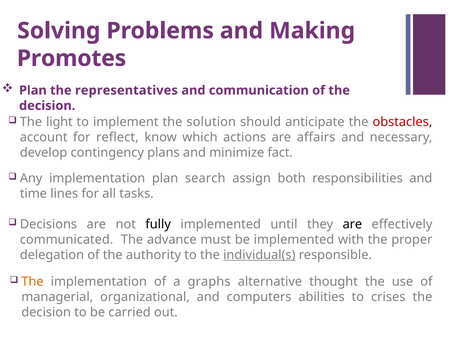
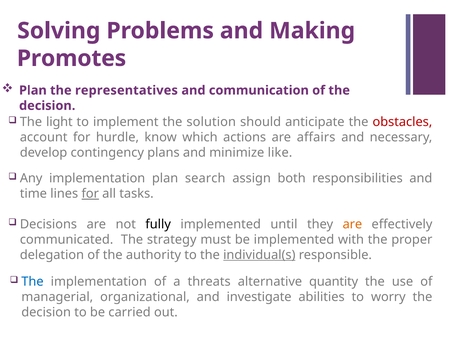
reflect: reflect -> hurdle
fact: fact -> like
for at (90, 194) underline: none -> present
are at (352, 224) colour: black -> orange
advance: advance -> strategy
The at (32, 282) colour: orange -> blue
graphs: graphs -> threats
thought: thought -> quantity
computers: computers -> investigate
crises: crises -> worry
